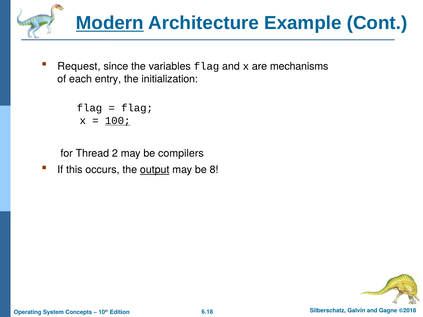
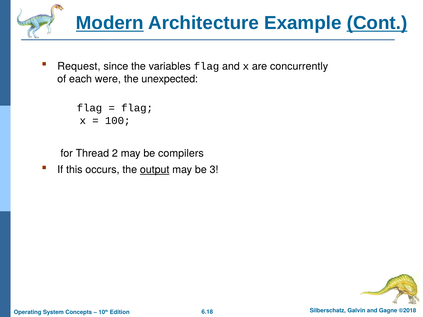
Cont underline: none -> present
mechanisms: mechanisms -> concurrently
entry: entry -> were
initialization: initialization -> unexpected
100 underline: present -> none
8: 8 -> 3
